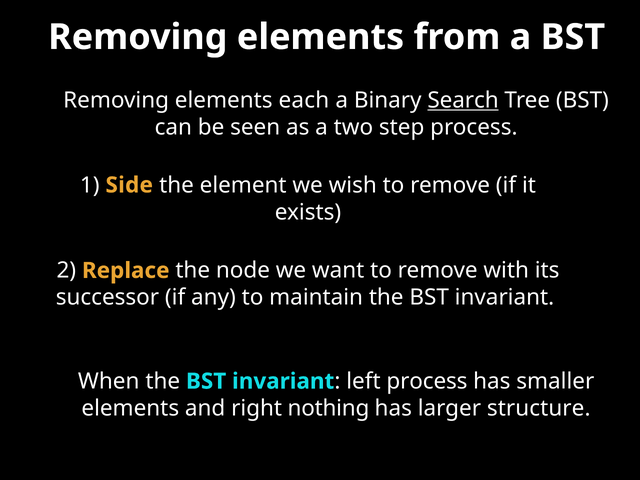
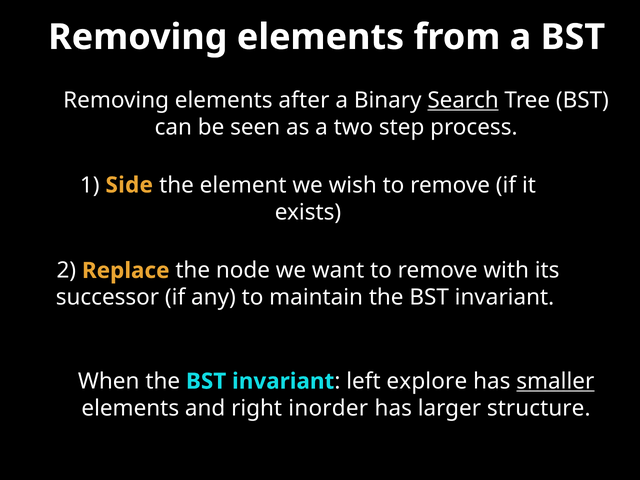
each: each -> after
left process: process -> explore
smaller underline: none -> present
nothing: nothing -> inorder
